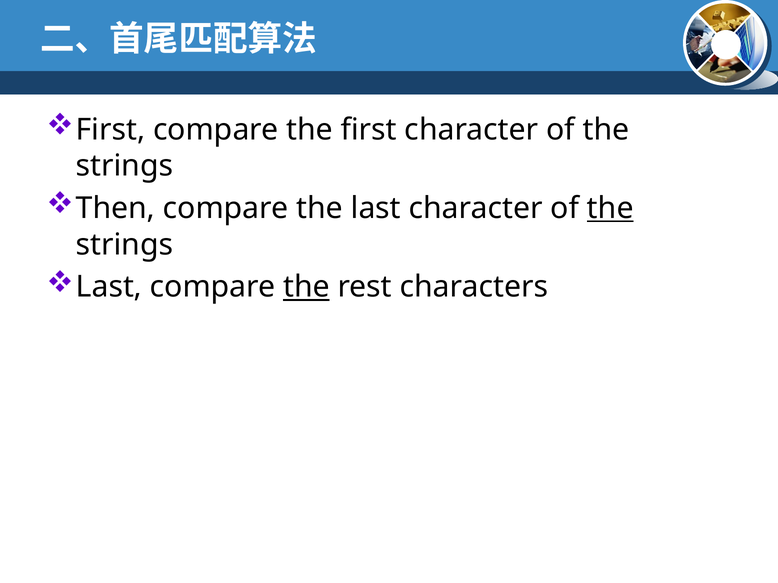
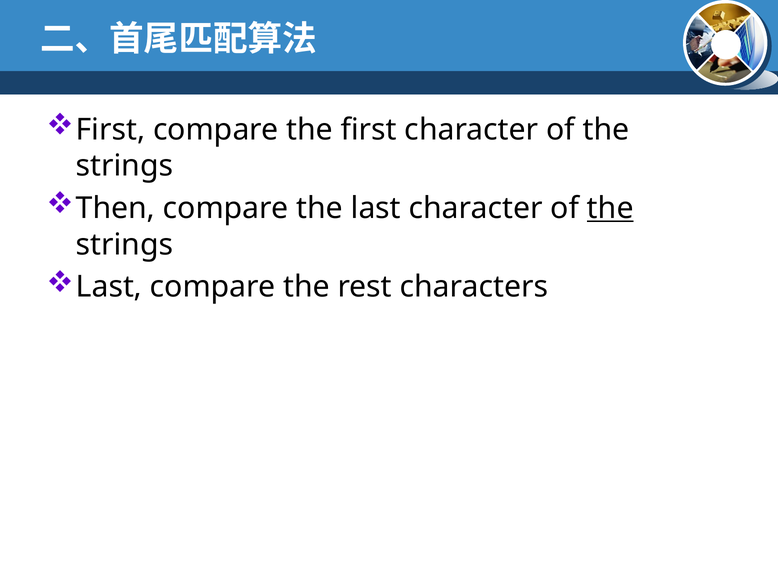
the at (306, 287) underline: present -> none
